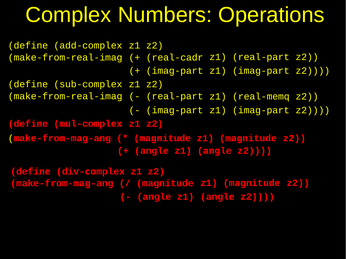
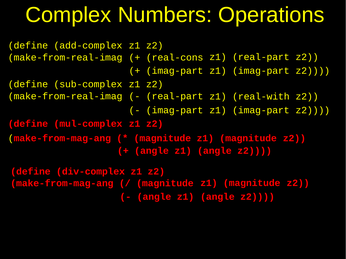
real-cadr: real-cadr -> real-cons
real-memq: real-memq -> real-with
